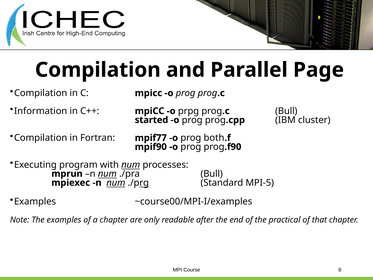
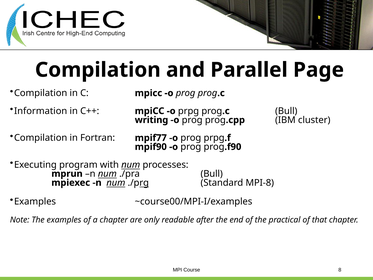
started: started -> writing
prog both: both -> prpg
MPI-5: MPI-5 -> MPI-8
